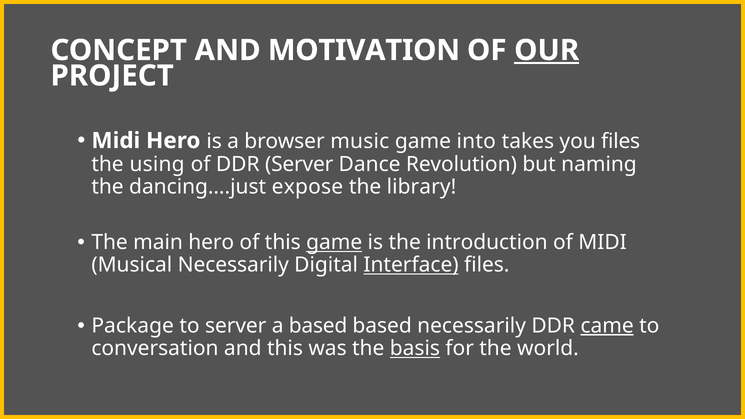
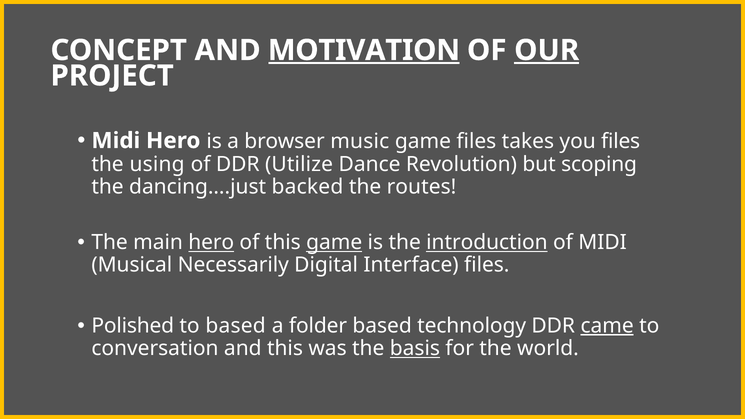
MOTIVATION underline: none -> present
game into: into -> files
DDR Server: Server -> Utilize
naming: naming -> scoping
expose: expose -> backed
library: library -> routes
hero at (211, 242) underline: none -> present
introduction underline: none -> present
Interface underline: present -> none
Package: Package -> Polished
to server: server -> based
a based: based -> folder
based necessarily: necessarily -> technology
